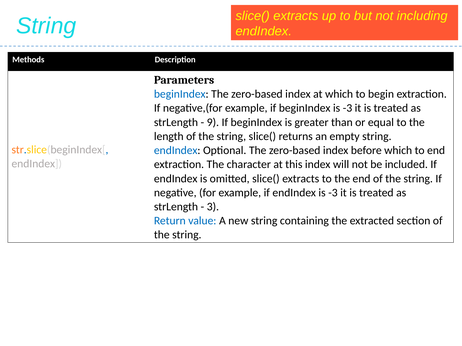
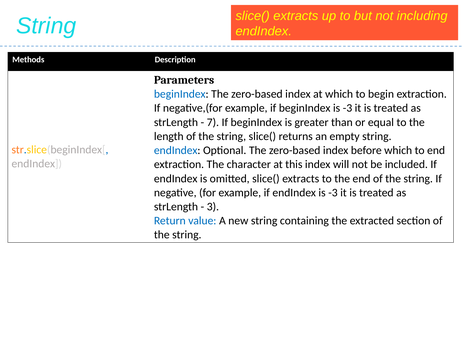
9: 9 -> 7
